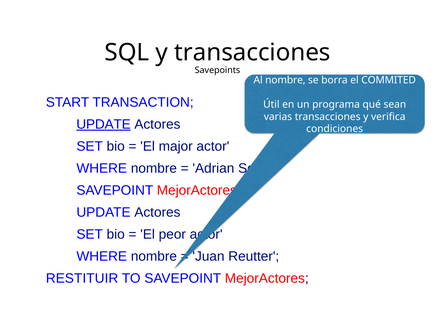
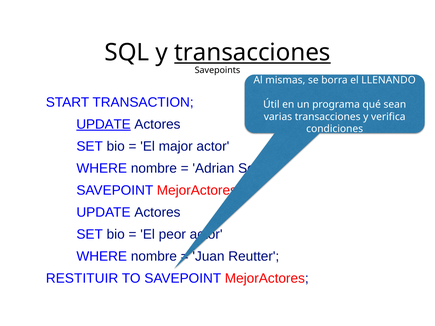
transacciones at (252, 53) underline: none -> present
Al nombre: nombre -> mismas
COMMITED: COMMITED -> LLENANDO
